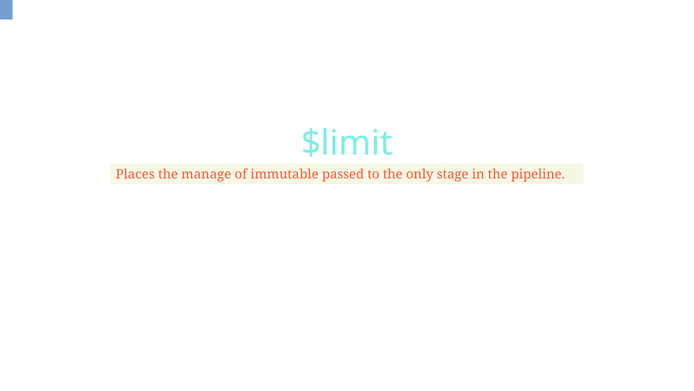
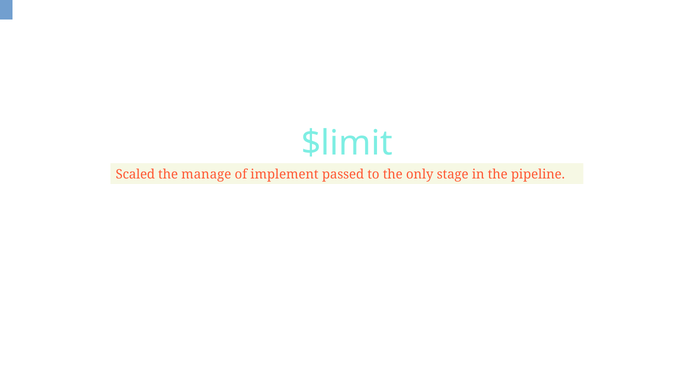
Places: Places -> Scaled
immutable: immutable -> implement
